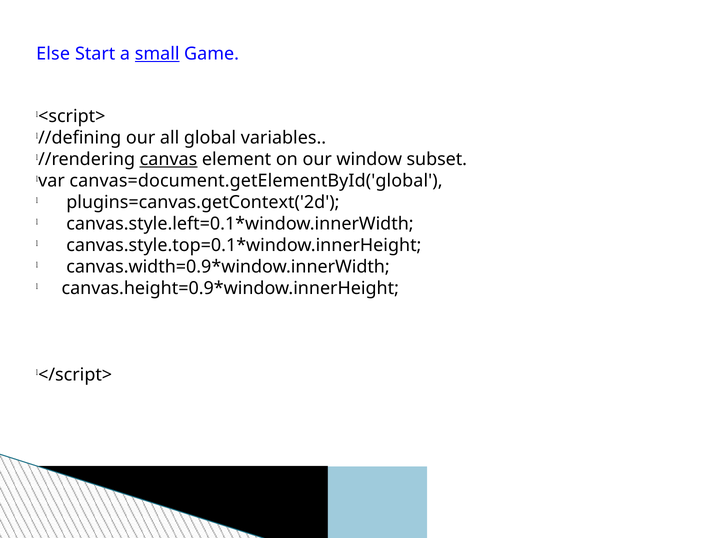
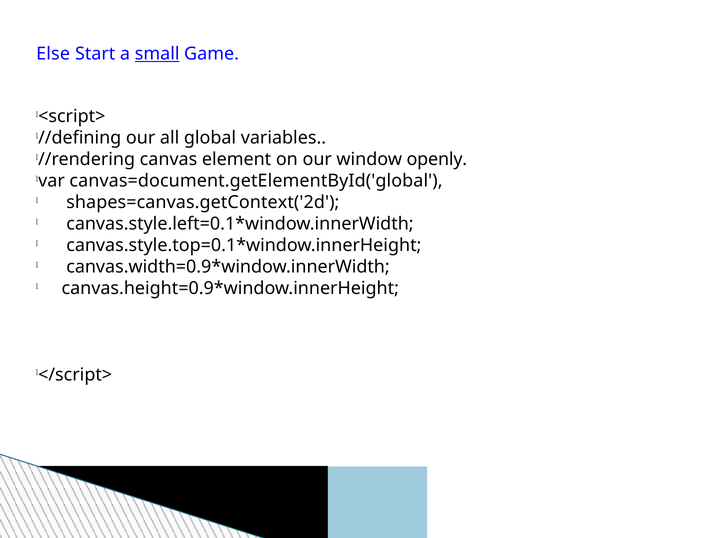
canvas underline: present -> none
subset: subset -> openly
plugins=canvas.getContext('2d: plugins=canvas.getContext('2d -> shapes=canvas.getContext('2d
